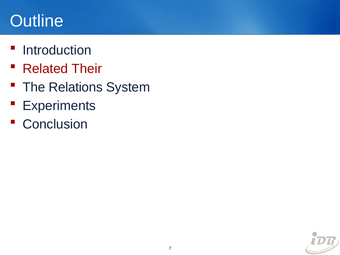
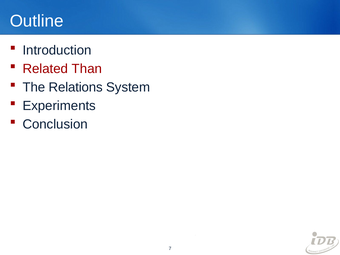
Their: Their -> Than
